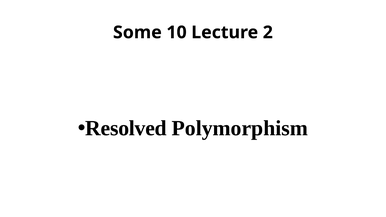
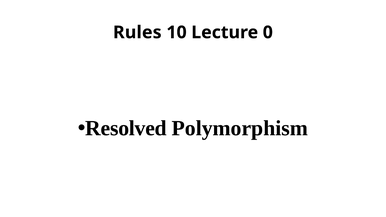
Some: Some -> Rules
2: 2 -> 0
